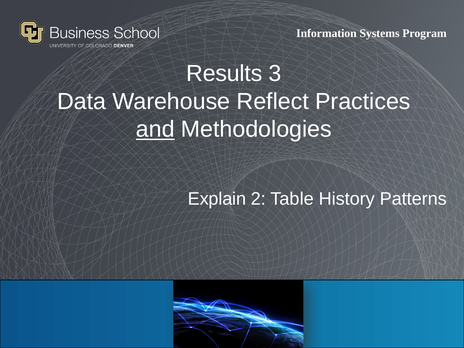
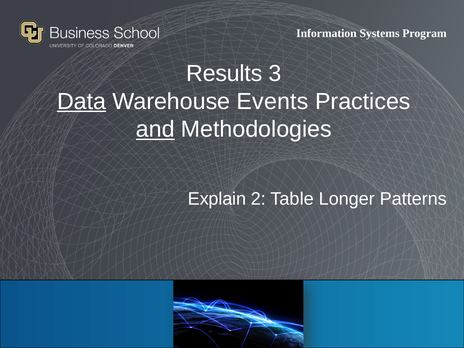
Data underline: none -> present
Reflect: Reflect -> Events
History: History -> Longer
